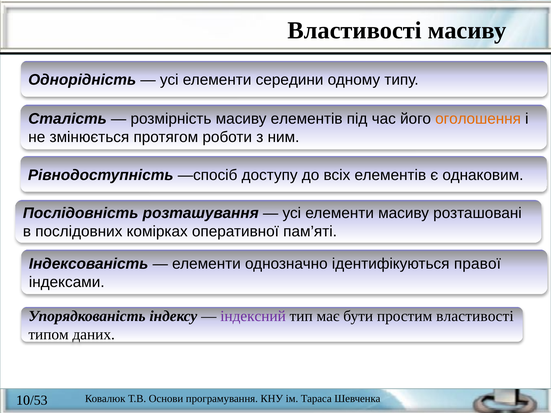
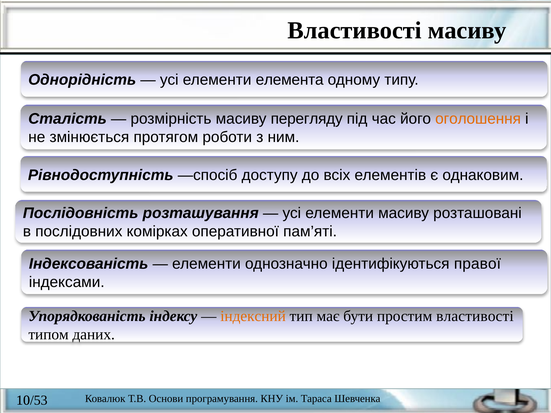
середини: середини -> елемента
масиву елементів: елементів -> перегляду
індексний colour: purple -> orange
